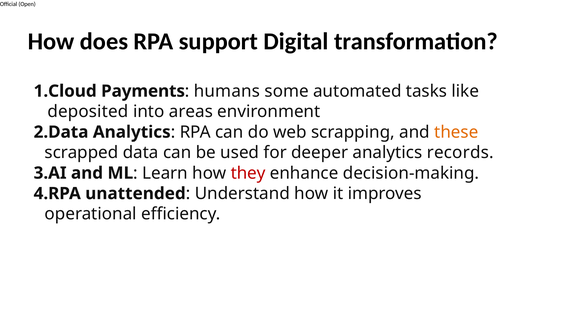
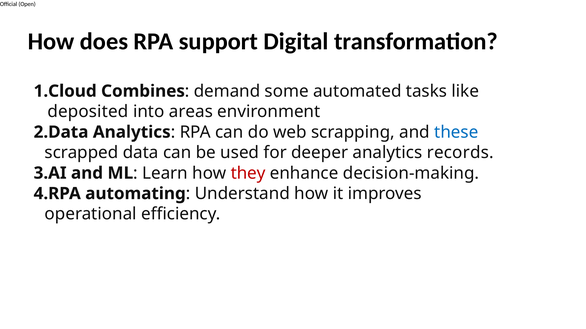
Payments: Payments -> Combines
humans: humans -> demand
these colour: orange -> blue
unattended: unattended -> automating
